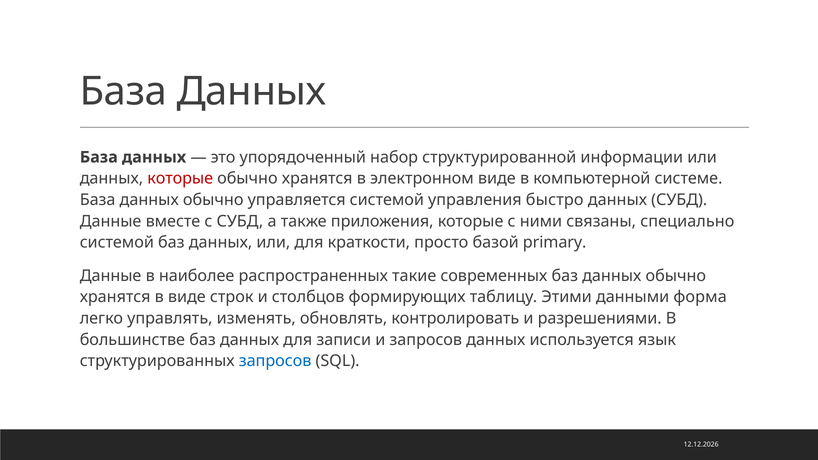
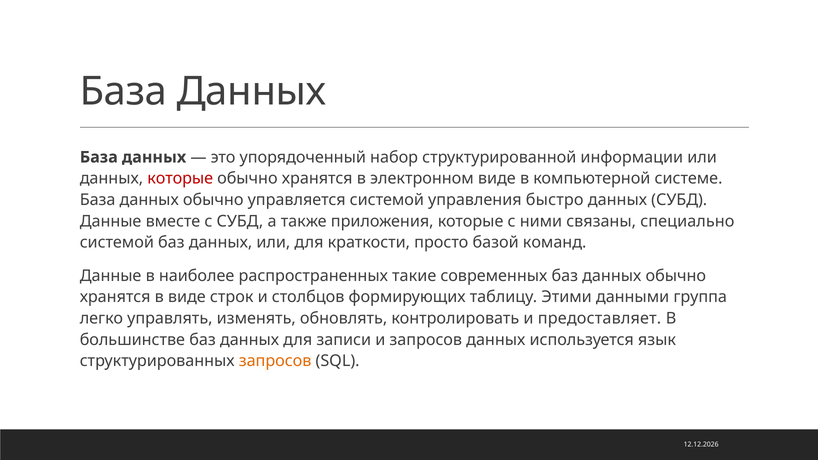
primary: primary -> команд
форма: форма -> группа
разрешениями: разрешениями -> предоставляет
запросов at (275, 361) colour: blue -> orange
